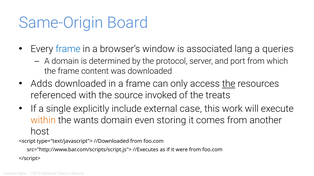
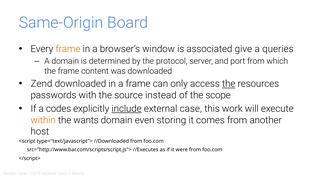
frame at (68, 49) colour: blue -> orange
lang: lang -> give
Adds: Adds -> Zend
referenced: referenced -> passwords
invoked: invoked -> instead
treats: treats -> scope
single: single -> codes
include underline: none -> present
